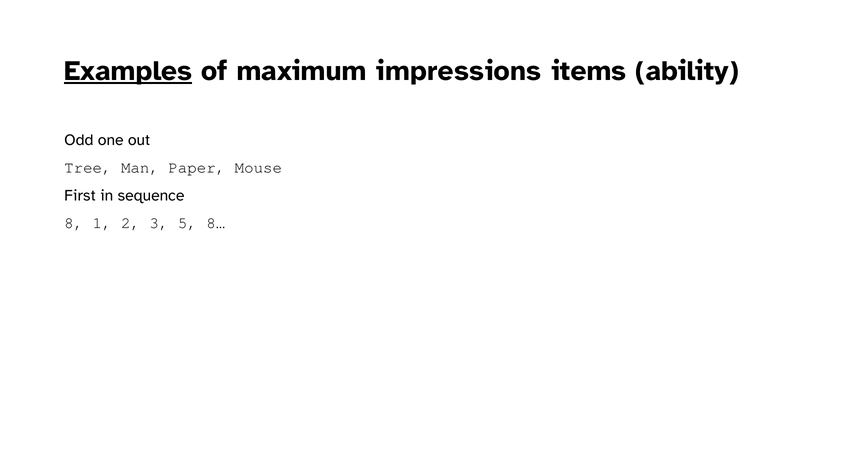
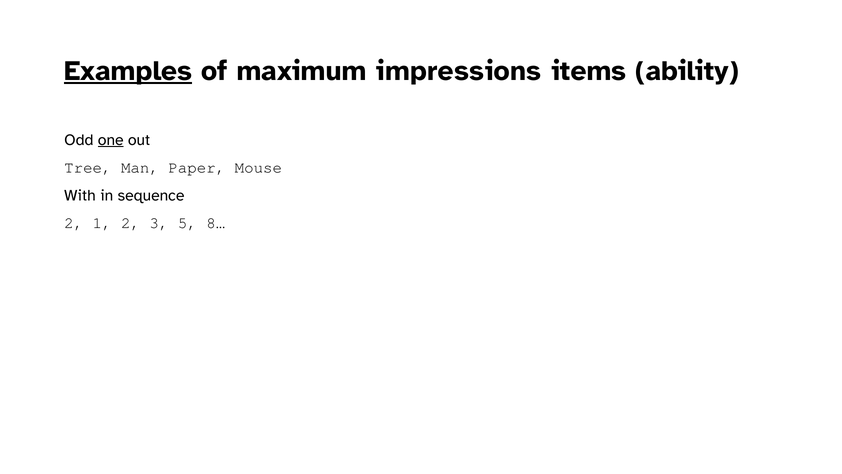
one underline: none -> present
First: First -> With
8 at (74, 223): 8 -> 2
